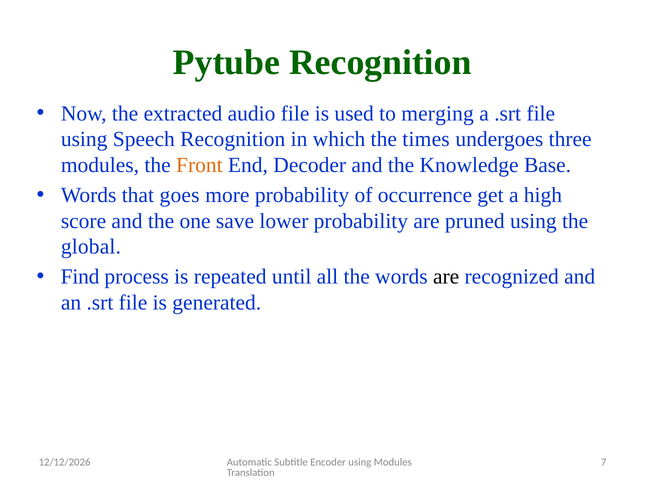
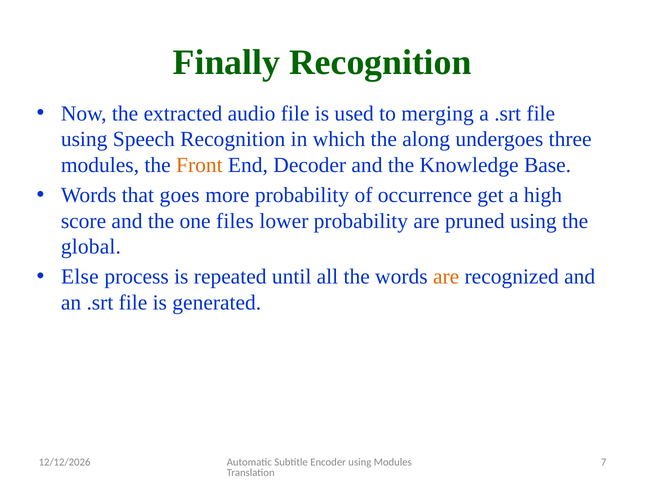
Pytube: Pytube -> Finally
times: times -> along
save: save -> files
Find: Find -> Else
are at (446, 277) colour: black -> orange
